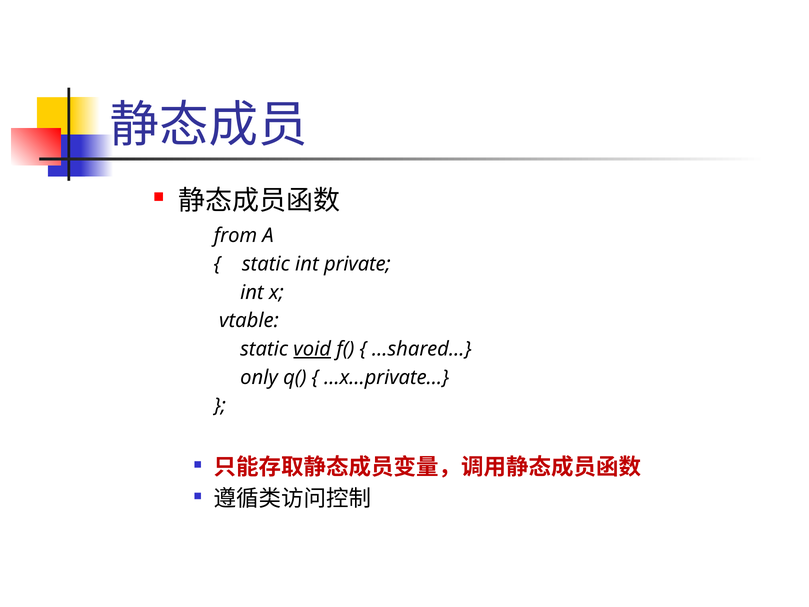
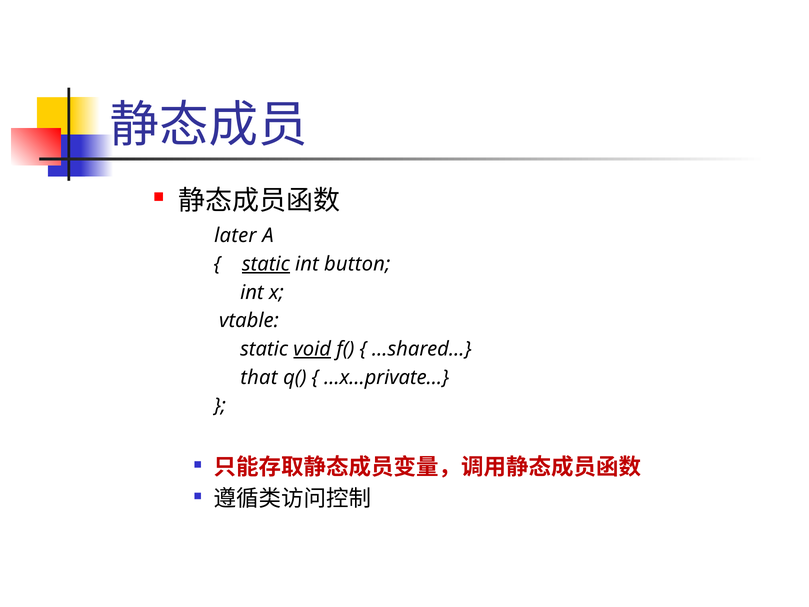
from: from -> later
static at (266, 264) underline: none -> present
private: private -> button
only: only -> that
